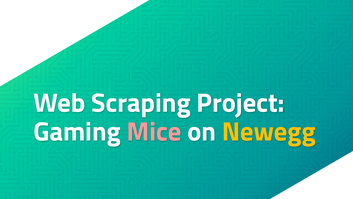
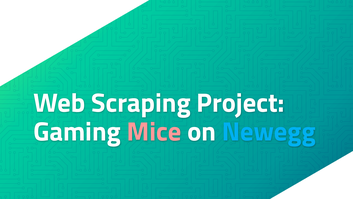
Newegg colour: yellow -> light blue
